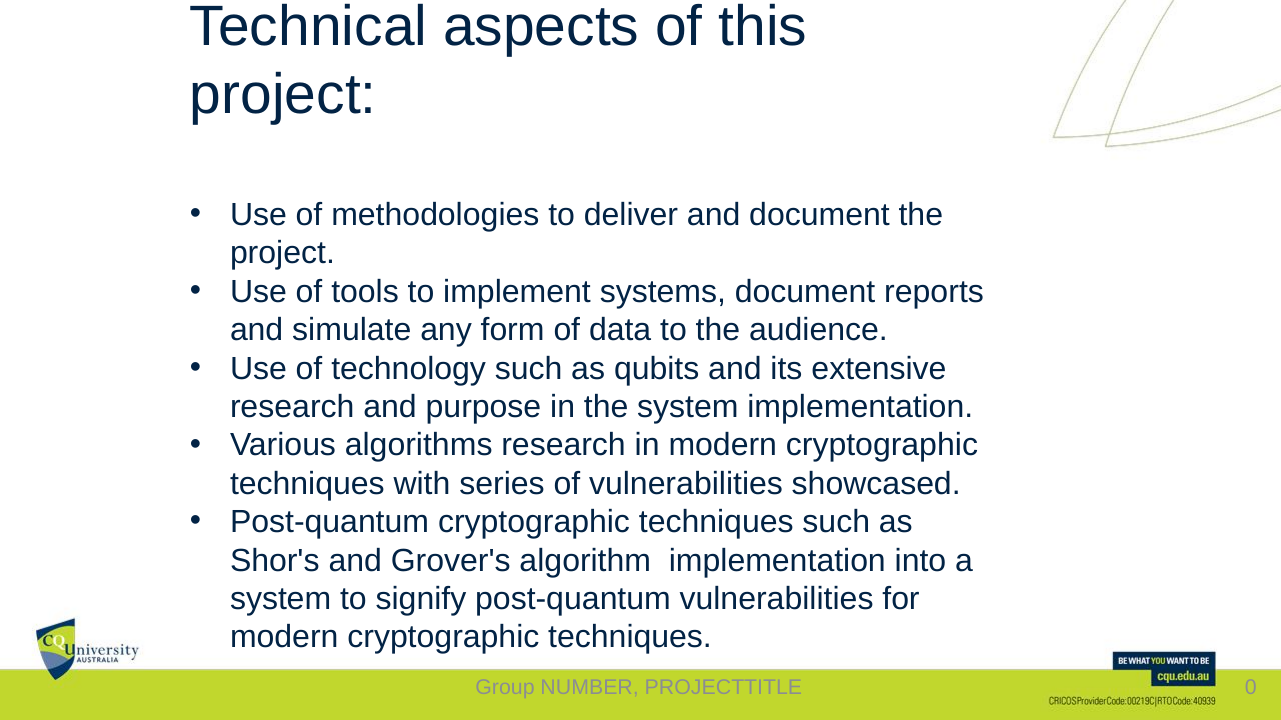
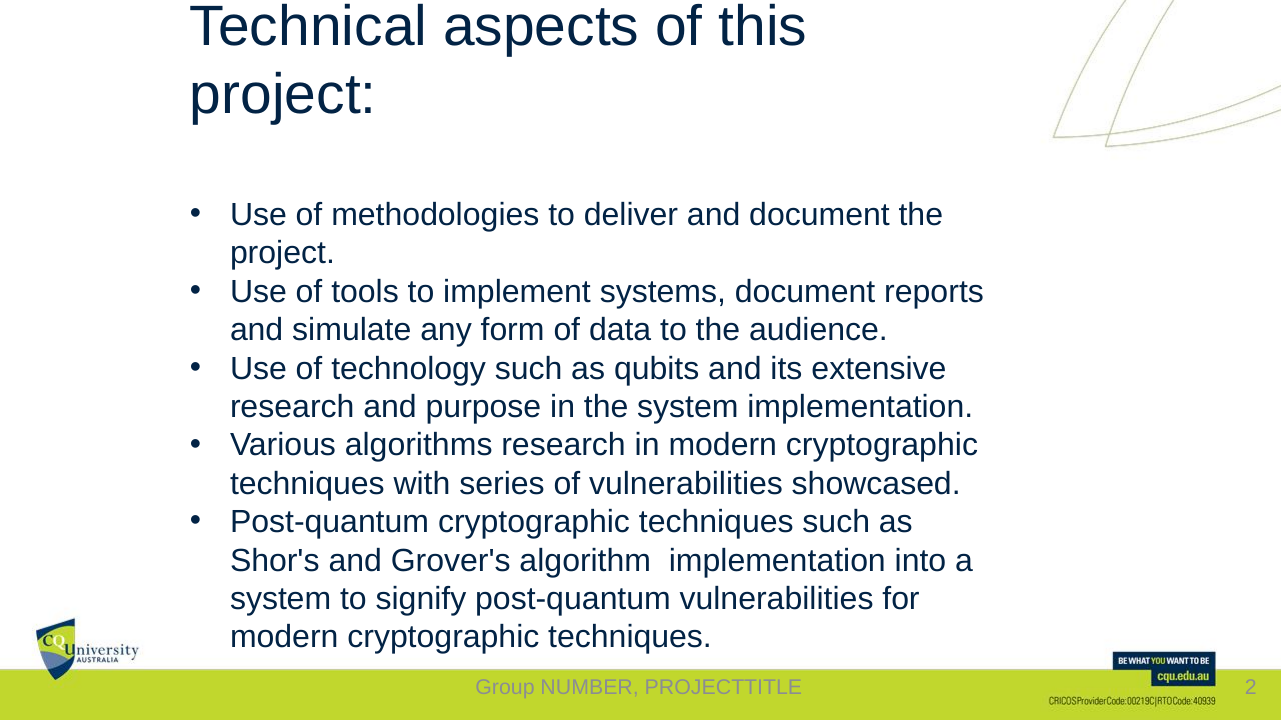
0: 0 -> 2
